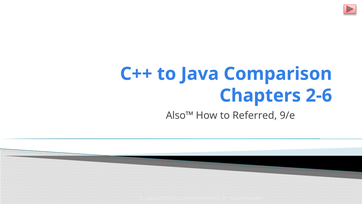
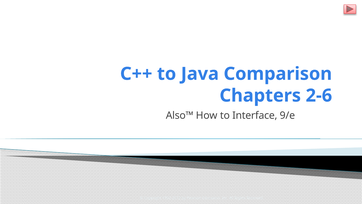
Referred: Referred -> Interface
